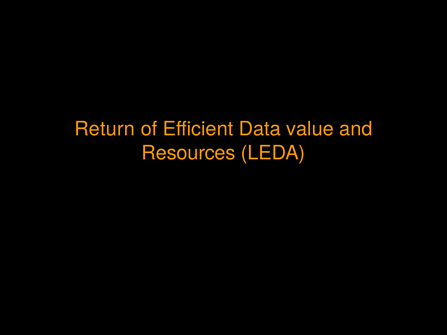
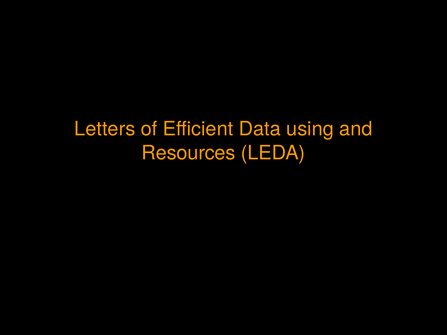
Return: Return -> Letters
value: value -> using
